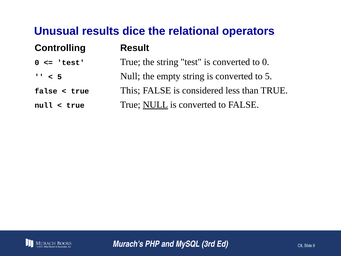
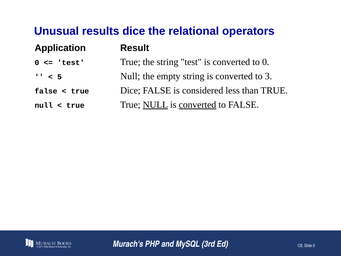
Controlling: Controlling -> Application
to 5: 5 -> 3
true This: This -> Dice
converted at (197, 105) underline: none -> present
